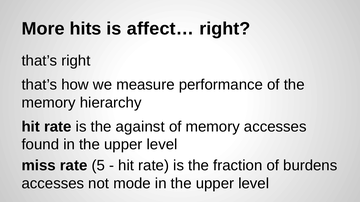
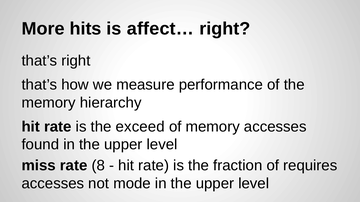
against: against -> exceed
5: 5 -> 8
burdens: burdens -> requires
